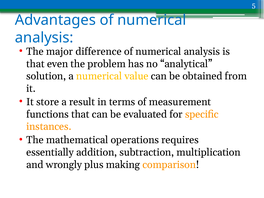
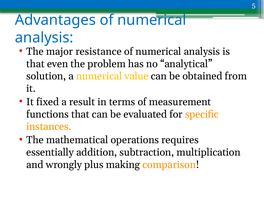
difference: difference -> resistance
store: store -> fixed
